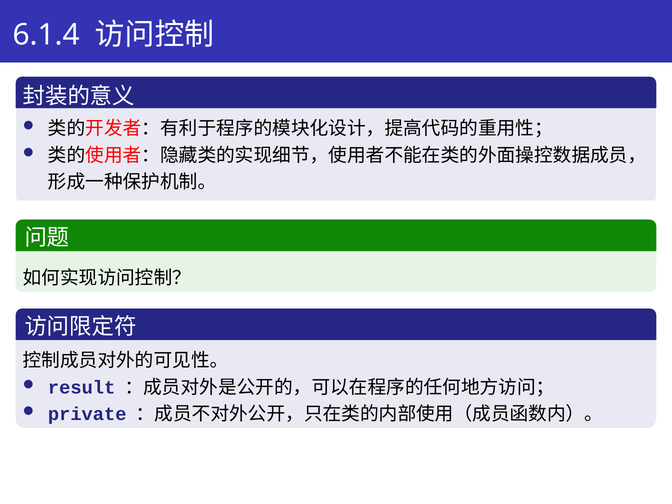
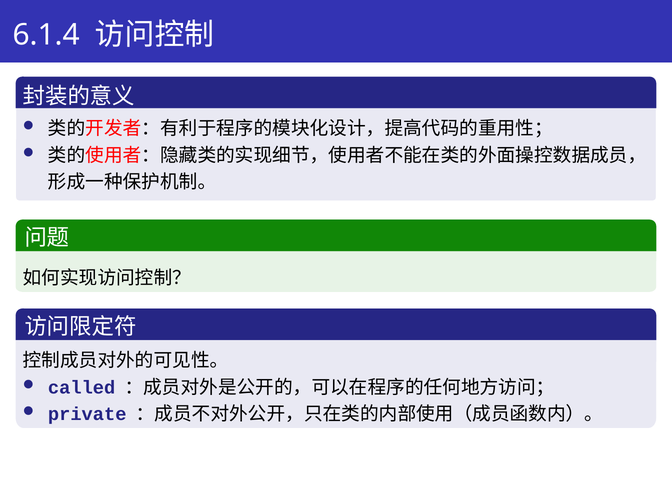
result: result -> called
